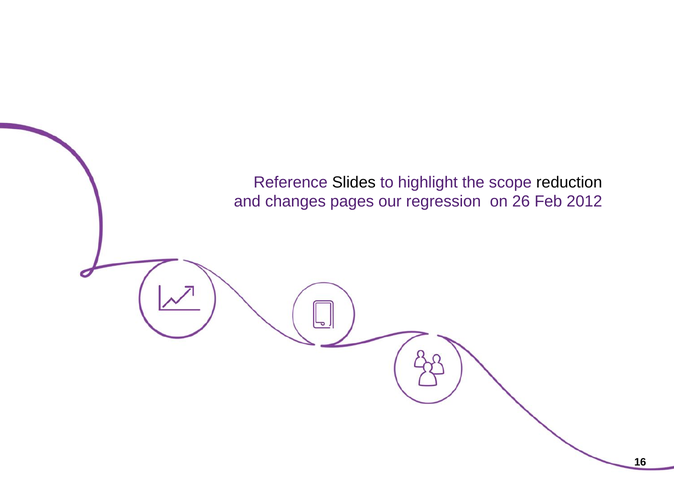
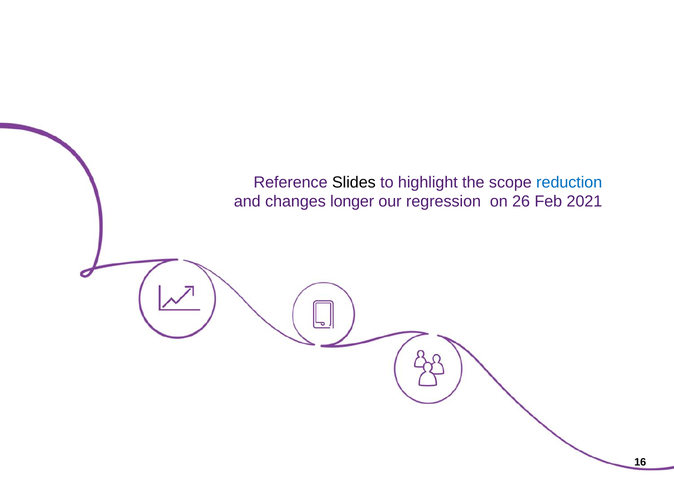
reduction colour: black -> blue
pages: pages -> longer
2012: 2012 -> 2021
